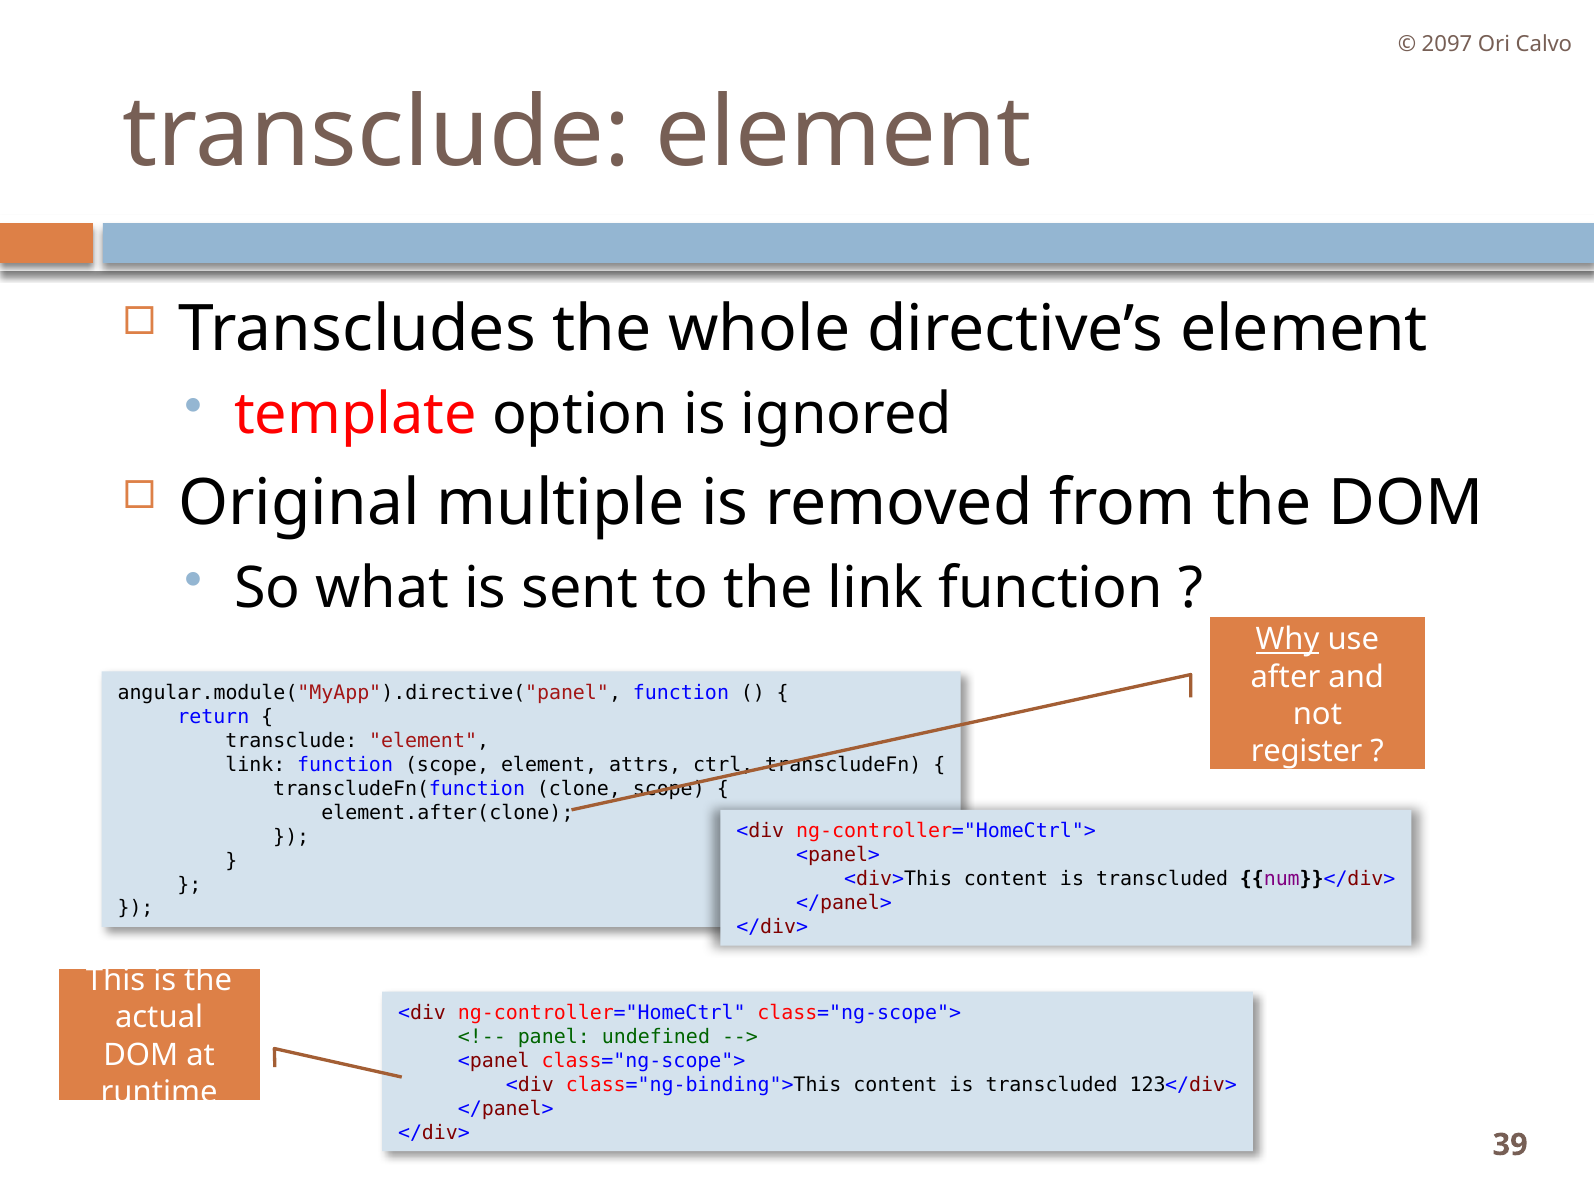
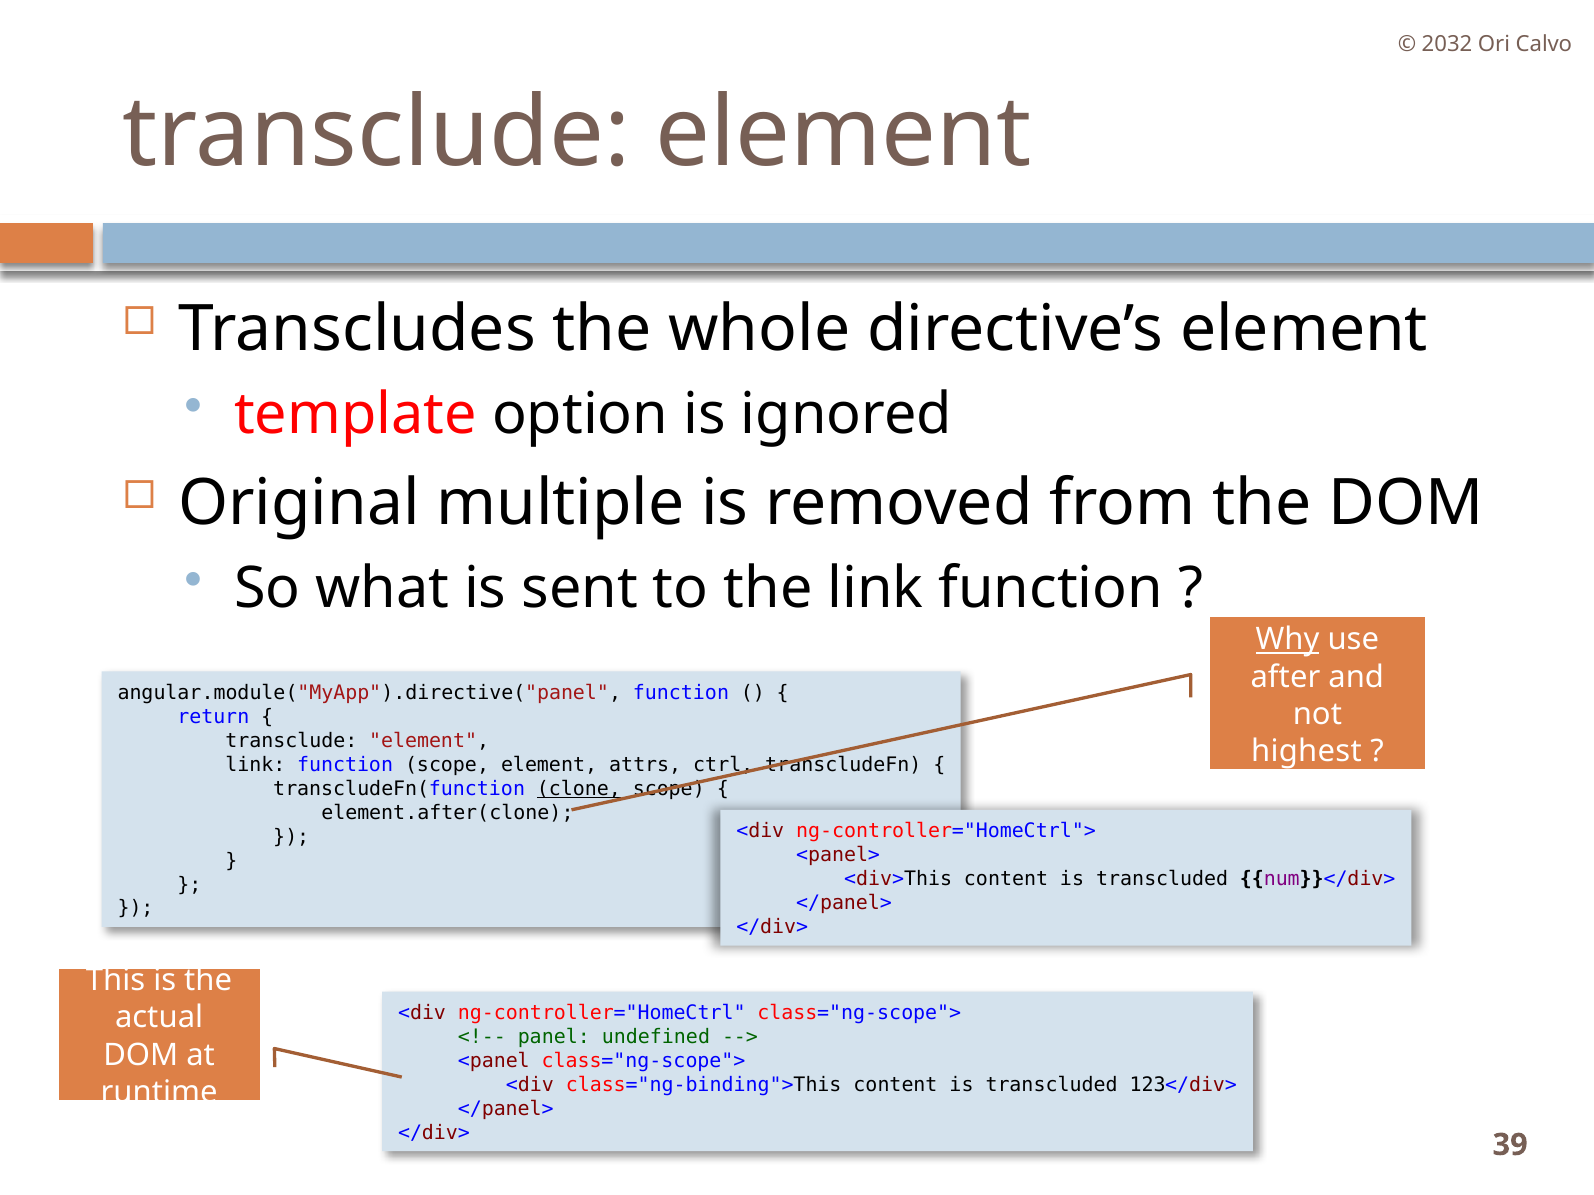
2097: 2097 -> 2032
register: register -> highest
clone underline: none -> present
